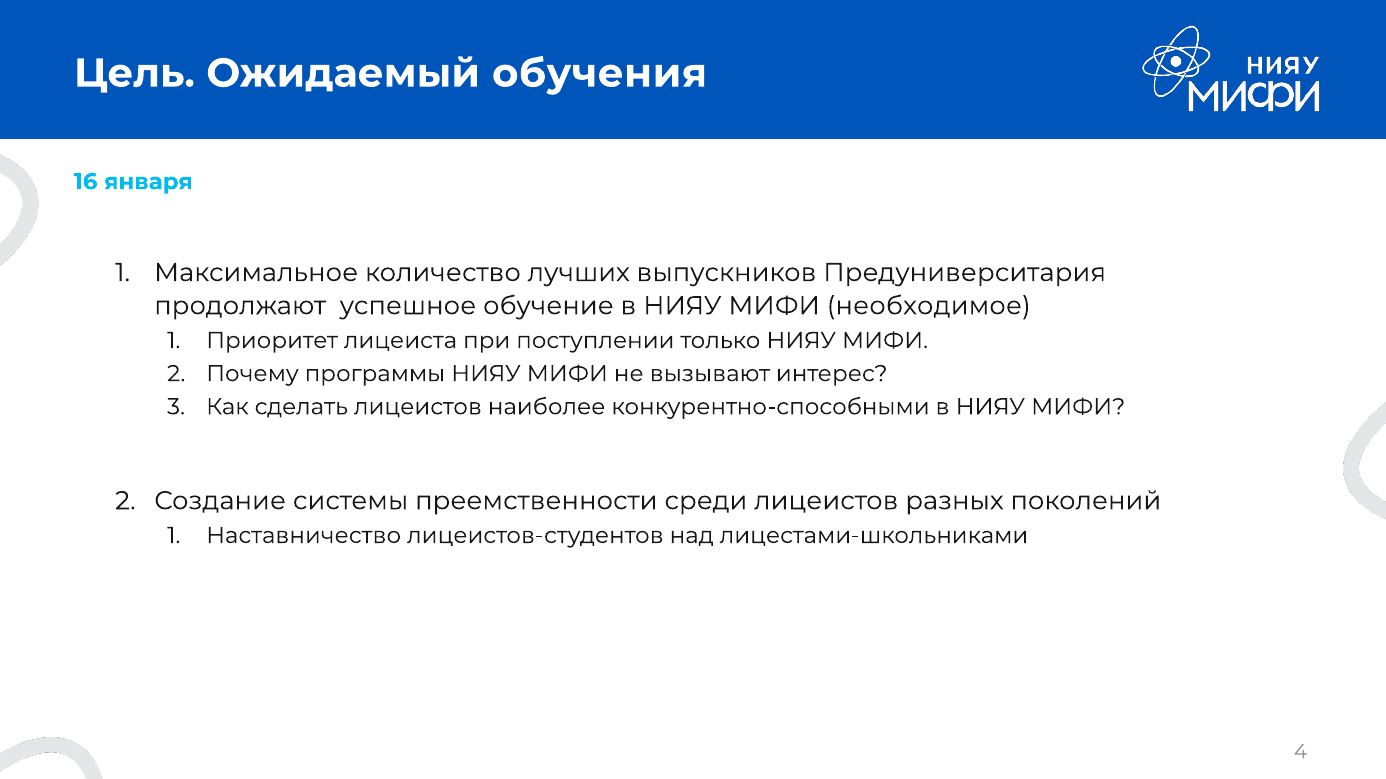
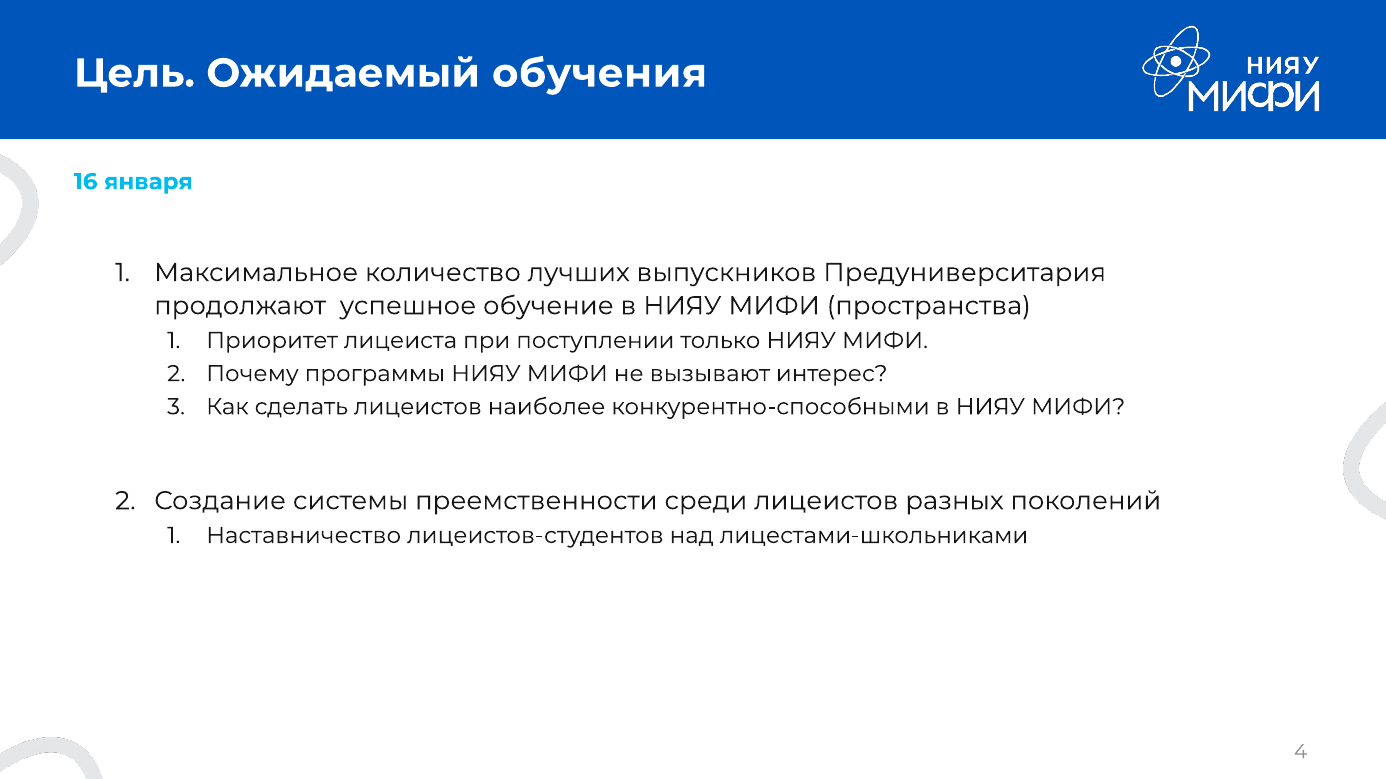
необходимое: необходимое -> пространства
